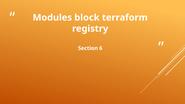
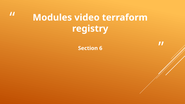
block: block -> video
